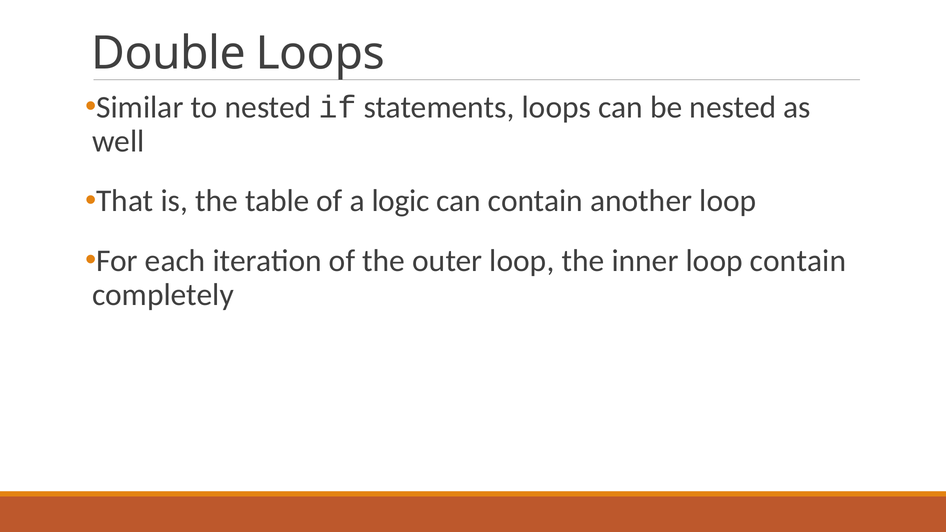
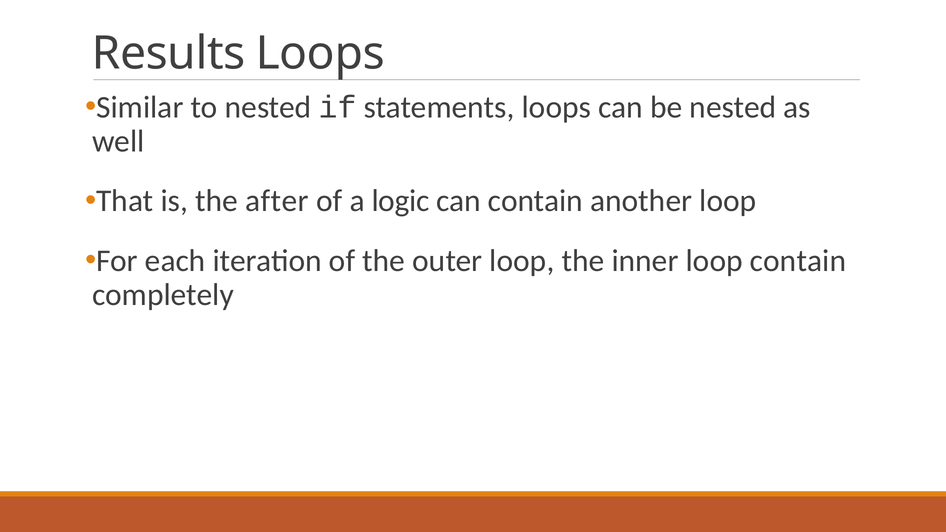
Double: Double -> Results
table: table -> after
